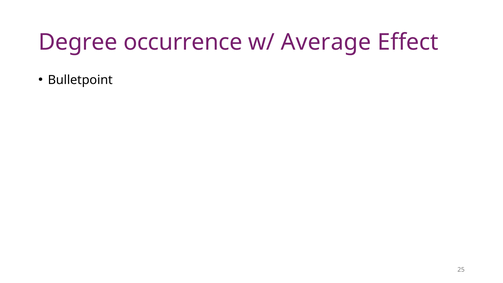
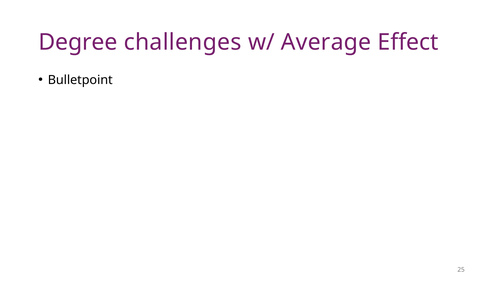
occurrence: occurrence -> challenges
